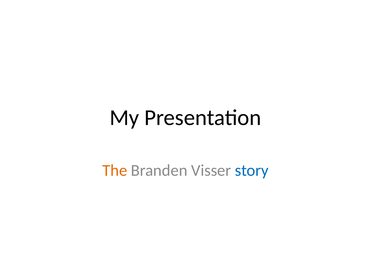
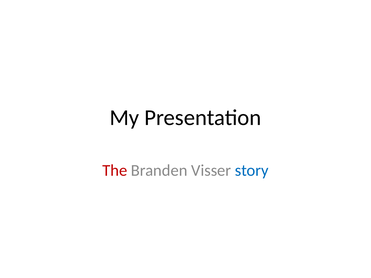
The colour: orange -> red
